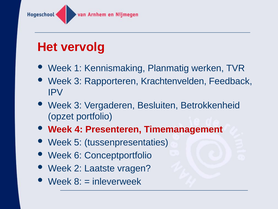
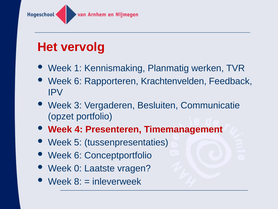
3 at (78, 81): 3 -> 6
Betrokkenheid: Betrokkenheid -> Communicatie
2: 2 -> 0
